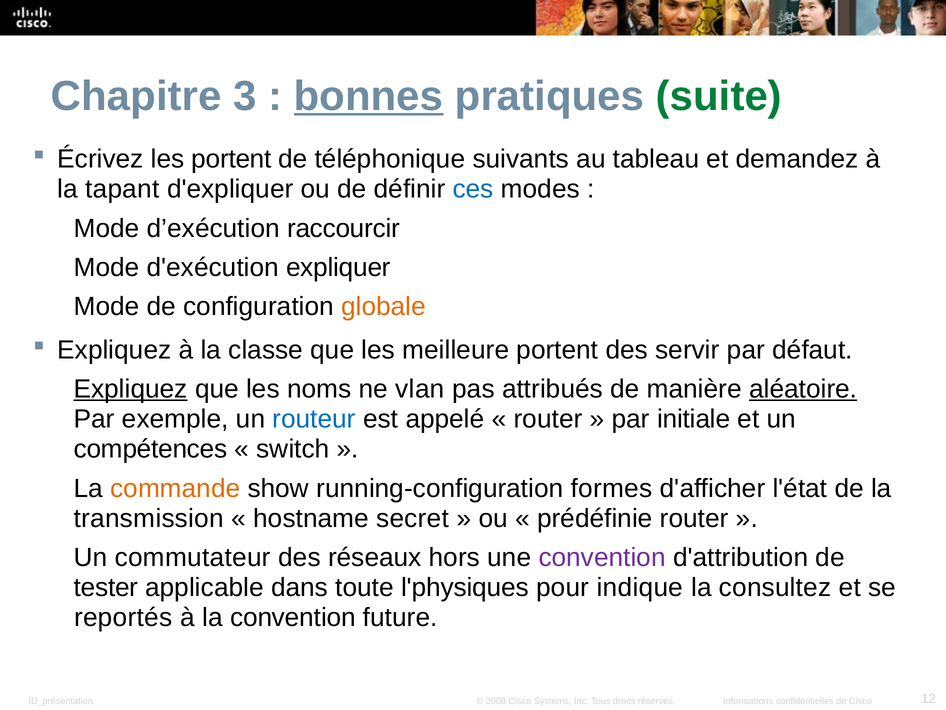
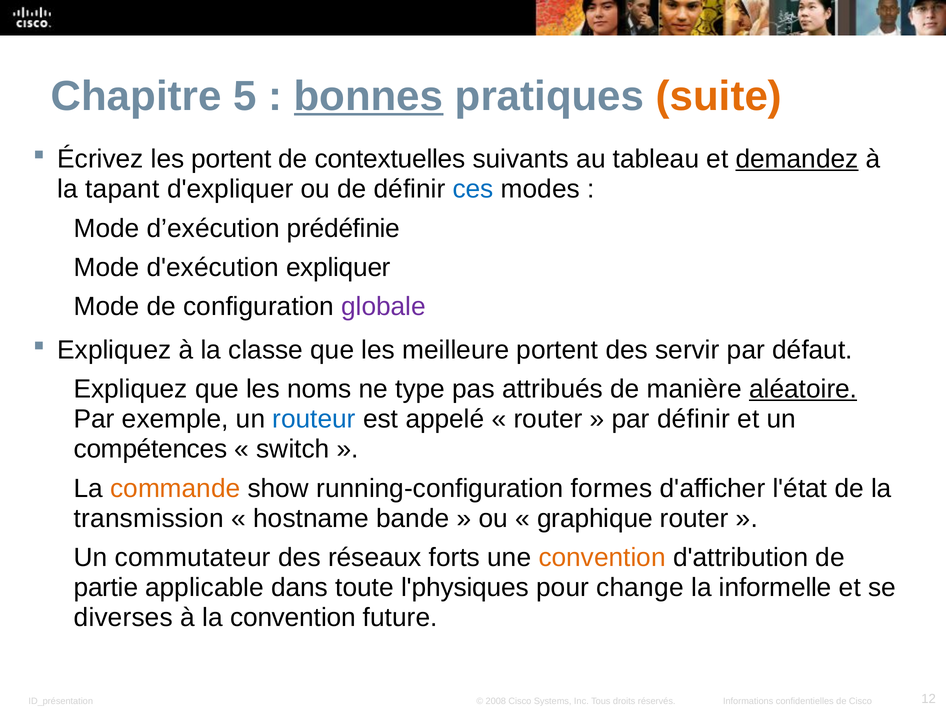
3: 3 -> 5
suite colour: green -> orange
téléphonique: téléphonique -> contextuelles
demandez underline: none -> present
raccourcir: raccourcir -> prédéfinie
globale colour: orange -> purple
Expliquez at (131, 389) underline: present -> none
vlan: vlan -> type
par initiale: initiale -> définir
secret: secret -> bande
prédéfinie: prédéfinie -> graphique
hors: hors -> forts
convention at (602, 557) colour: purple -> orange
tester: tester -> partie
indique: indique -> change
consultez: consultez -> informelle
reportés: reportés -> diverses
